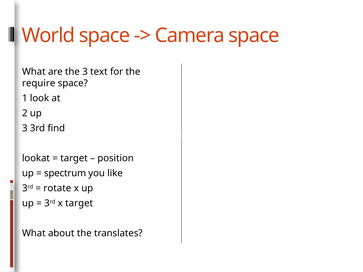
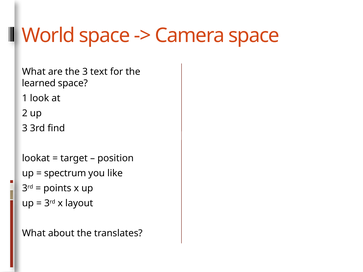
require: require -> learned
rotate: rotate -> points
x target: target -> layout
